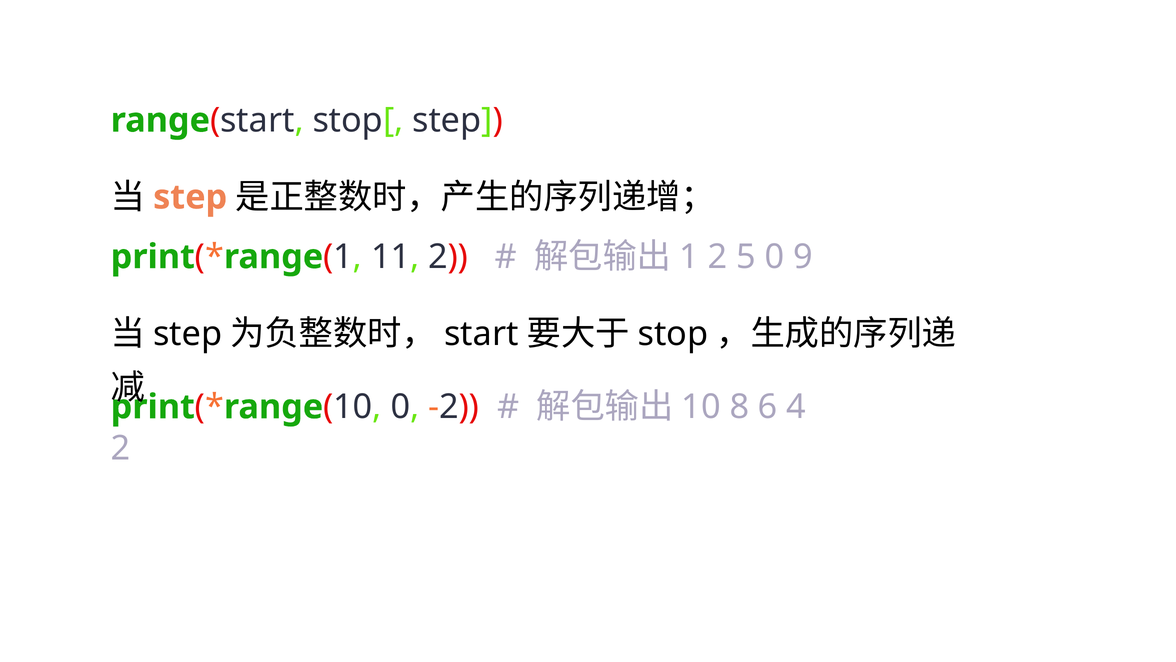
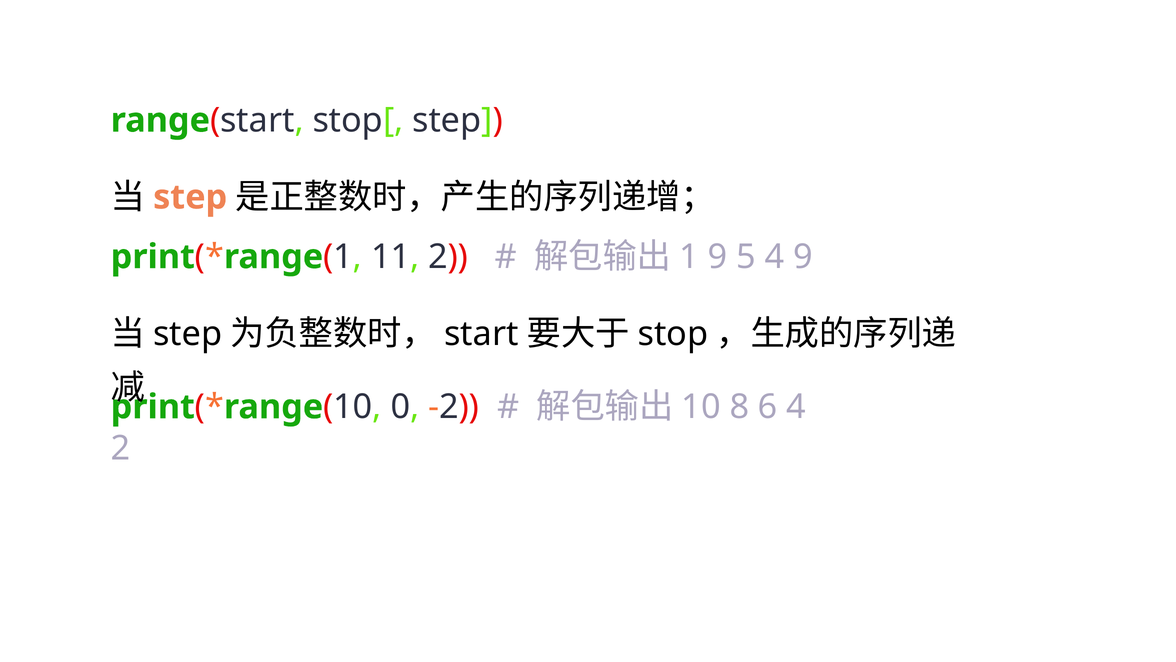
2 at (718, 257): 2 -> 9
5 0: 0 -> 4
